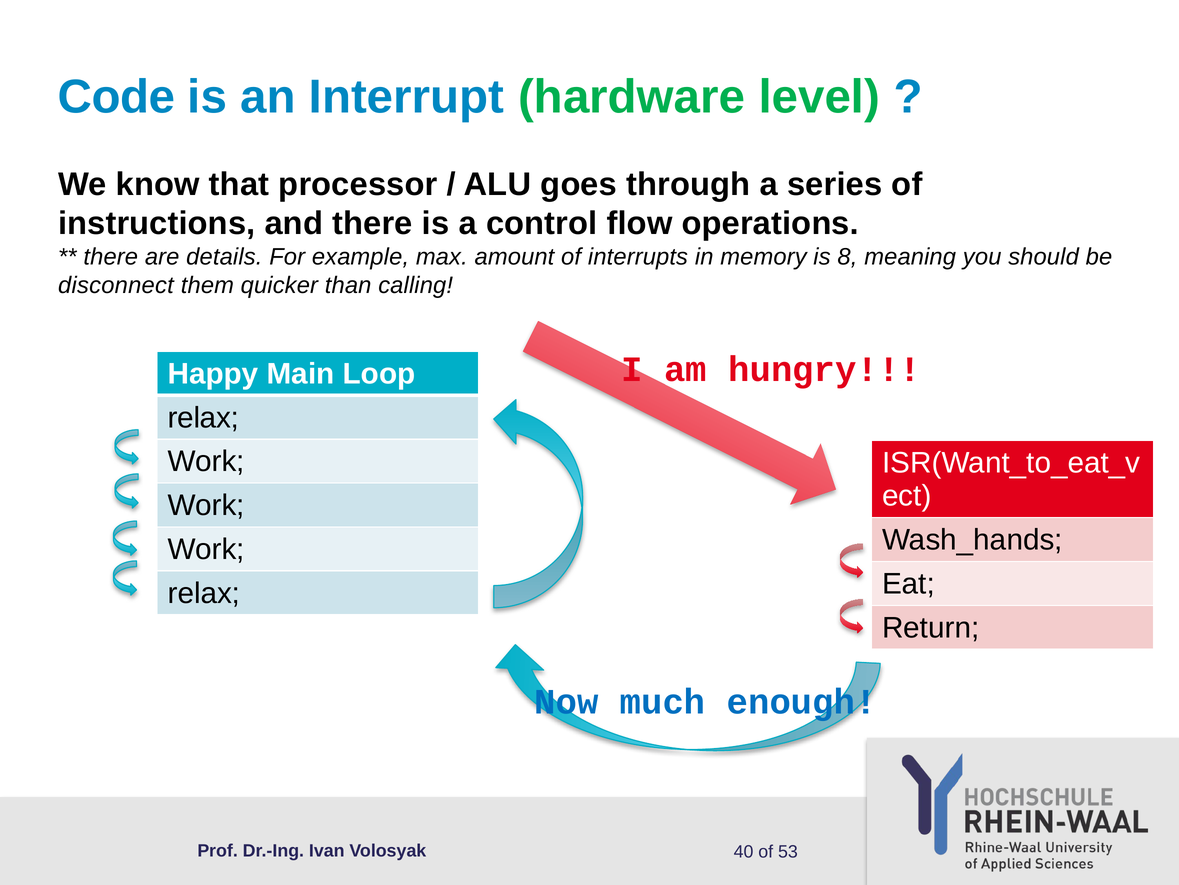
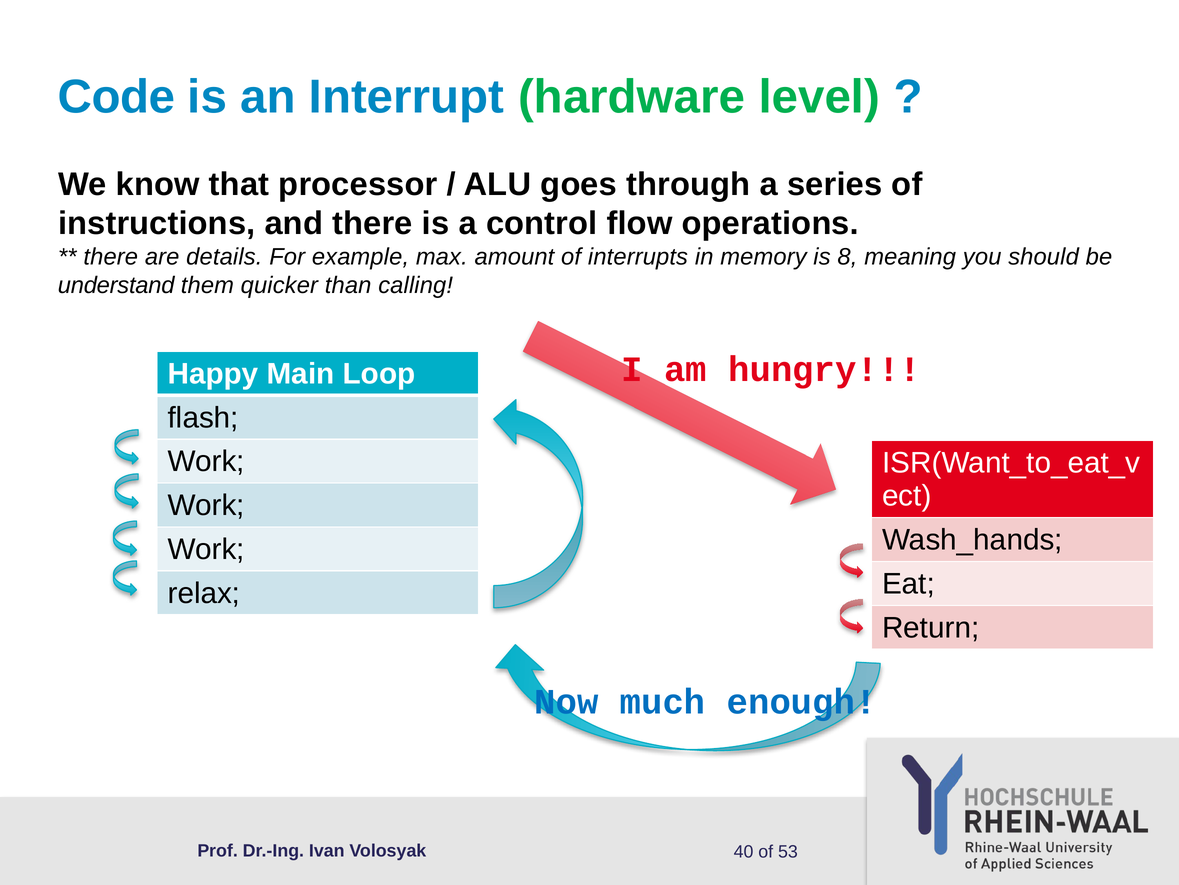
disconnect: disconnect -> understand
relax at (203, 417): relax -> flash
